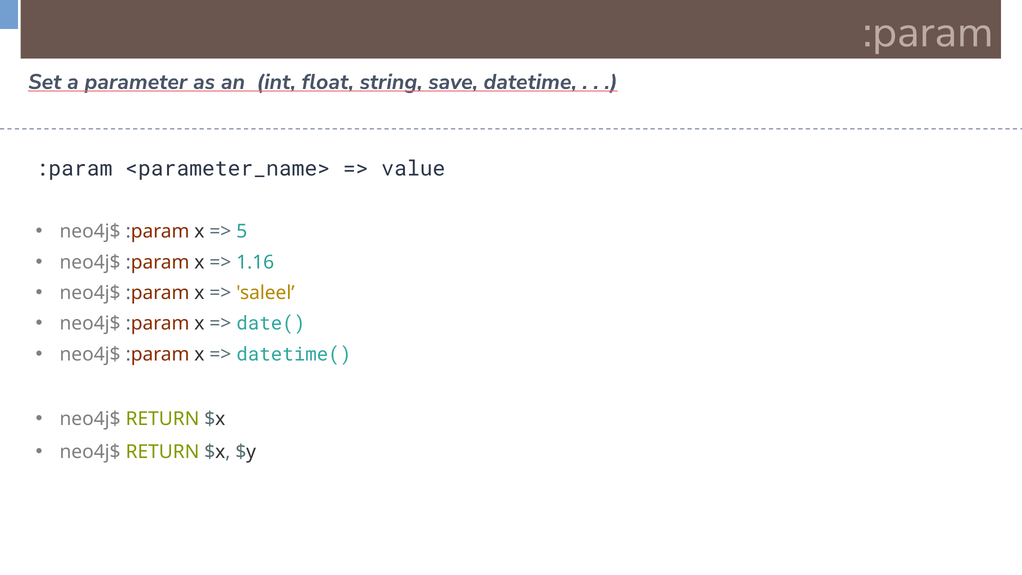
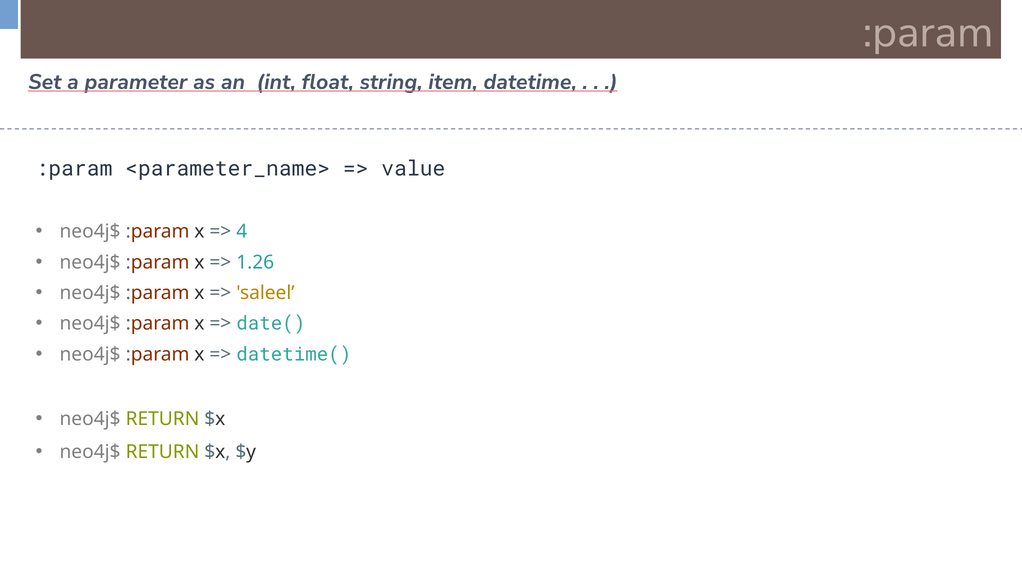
save: save -> item
5: 5 -> 4
1.16: 1.16 -> 1.26
